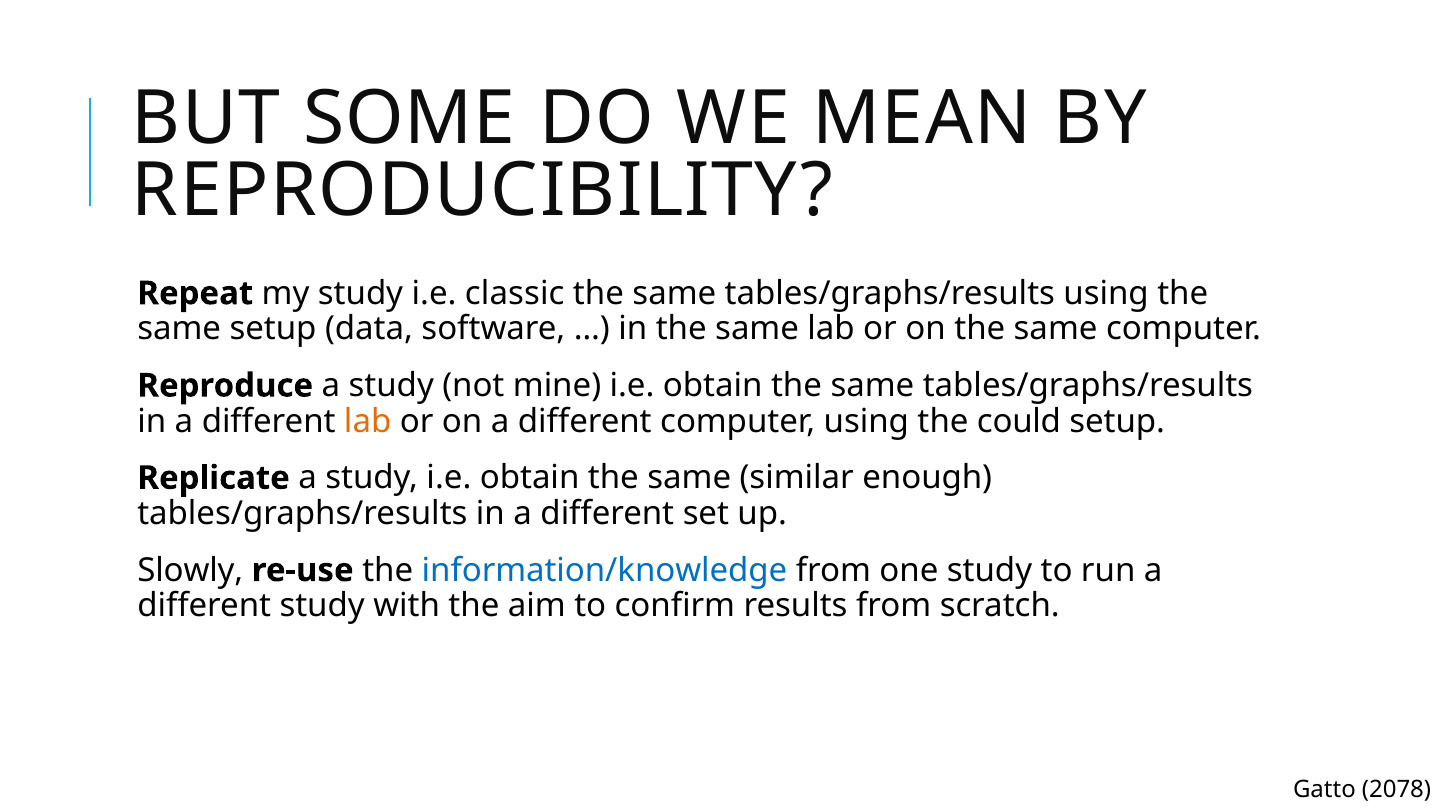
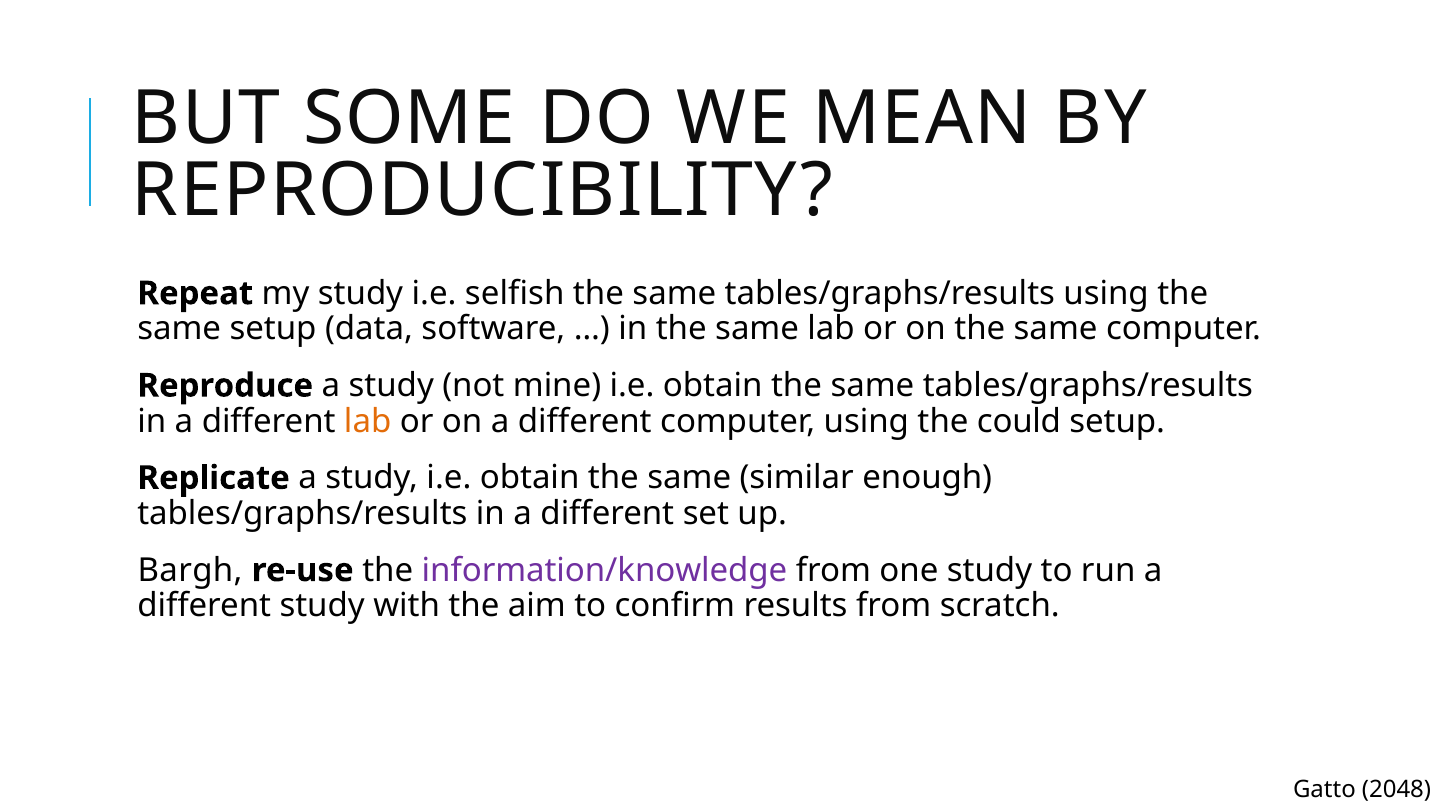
classic: classic -> selfish
Slowly: Slowly -> Bargh
information/knowledge colour: blue -> purple
2078: 2078 -> 2048
